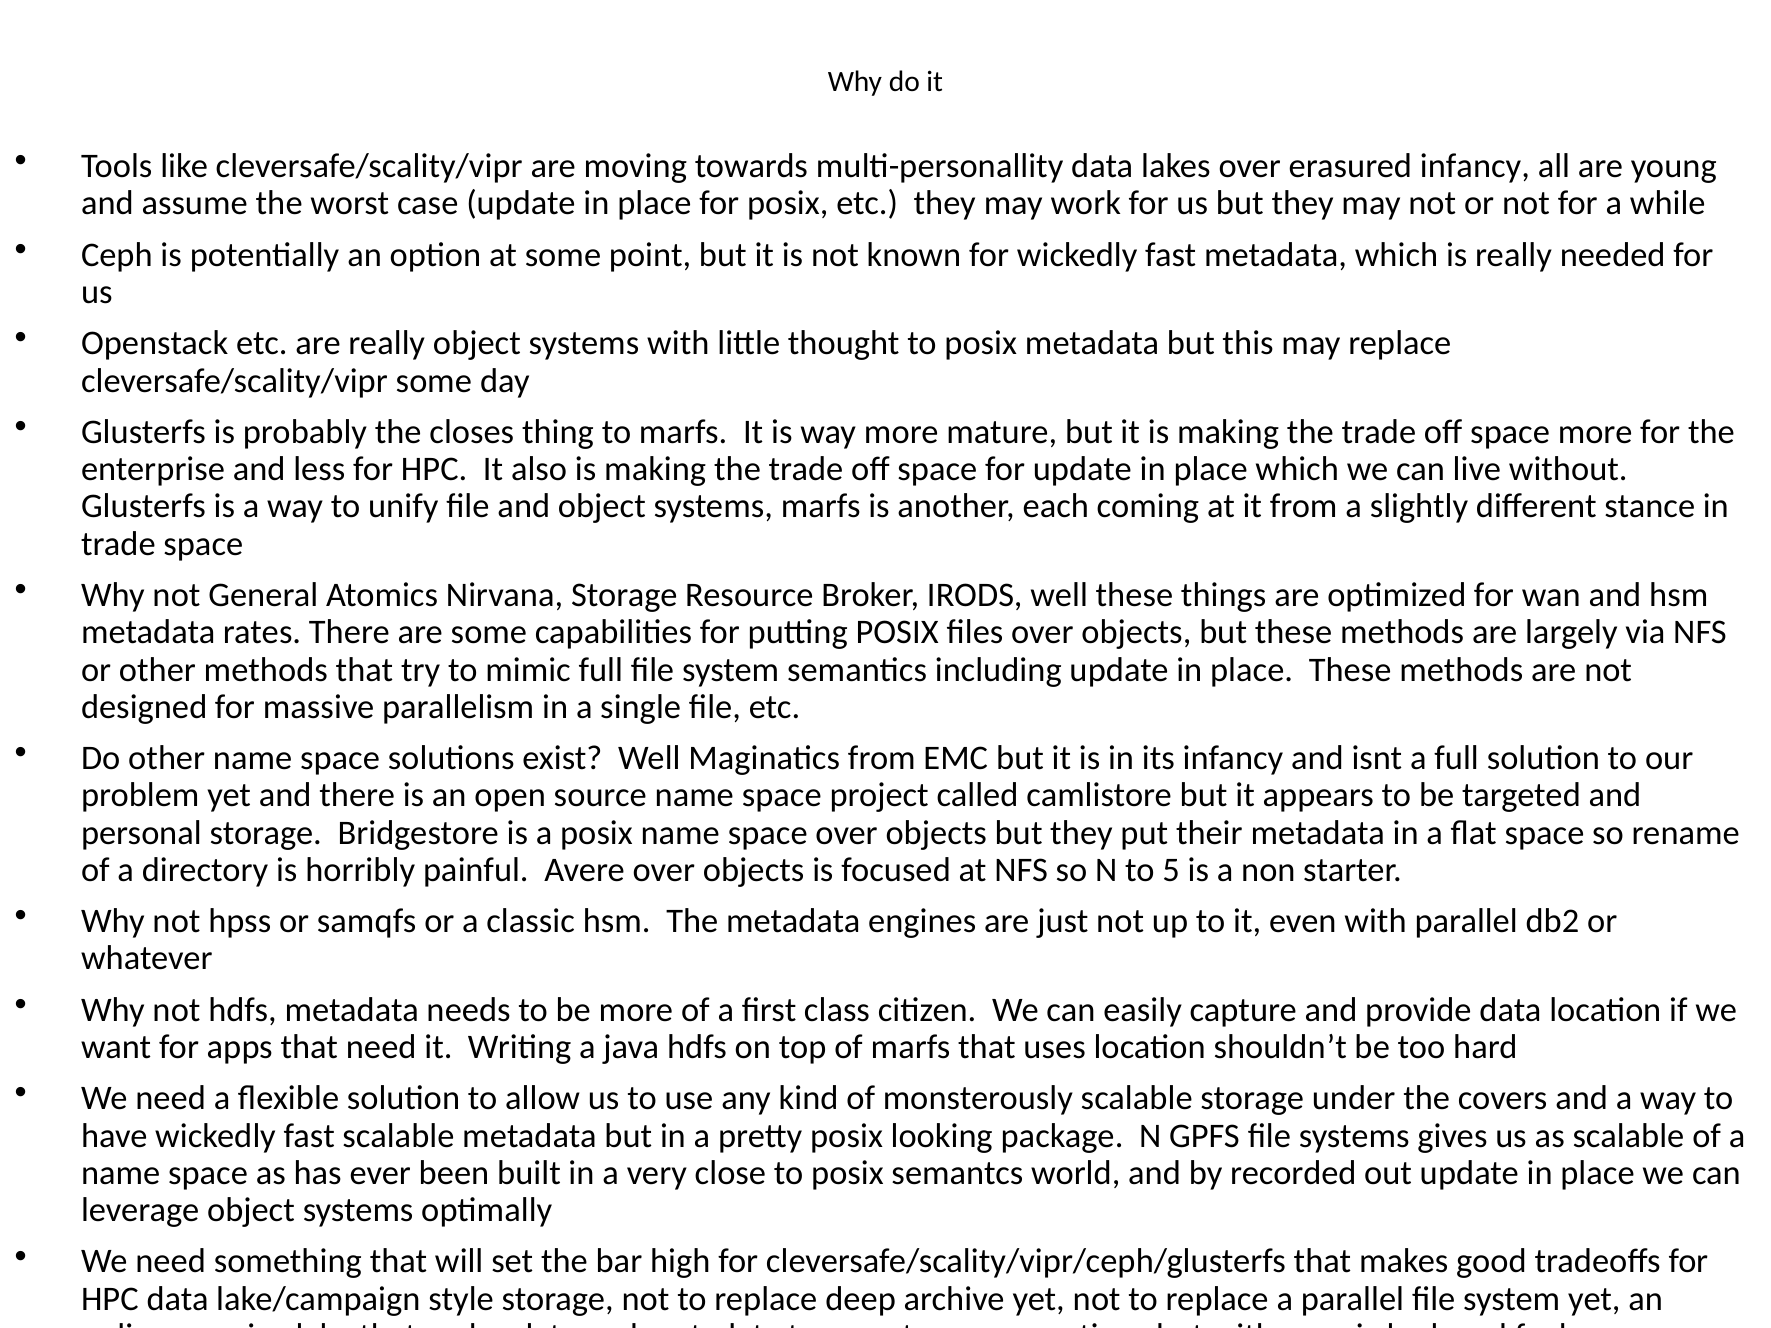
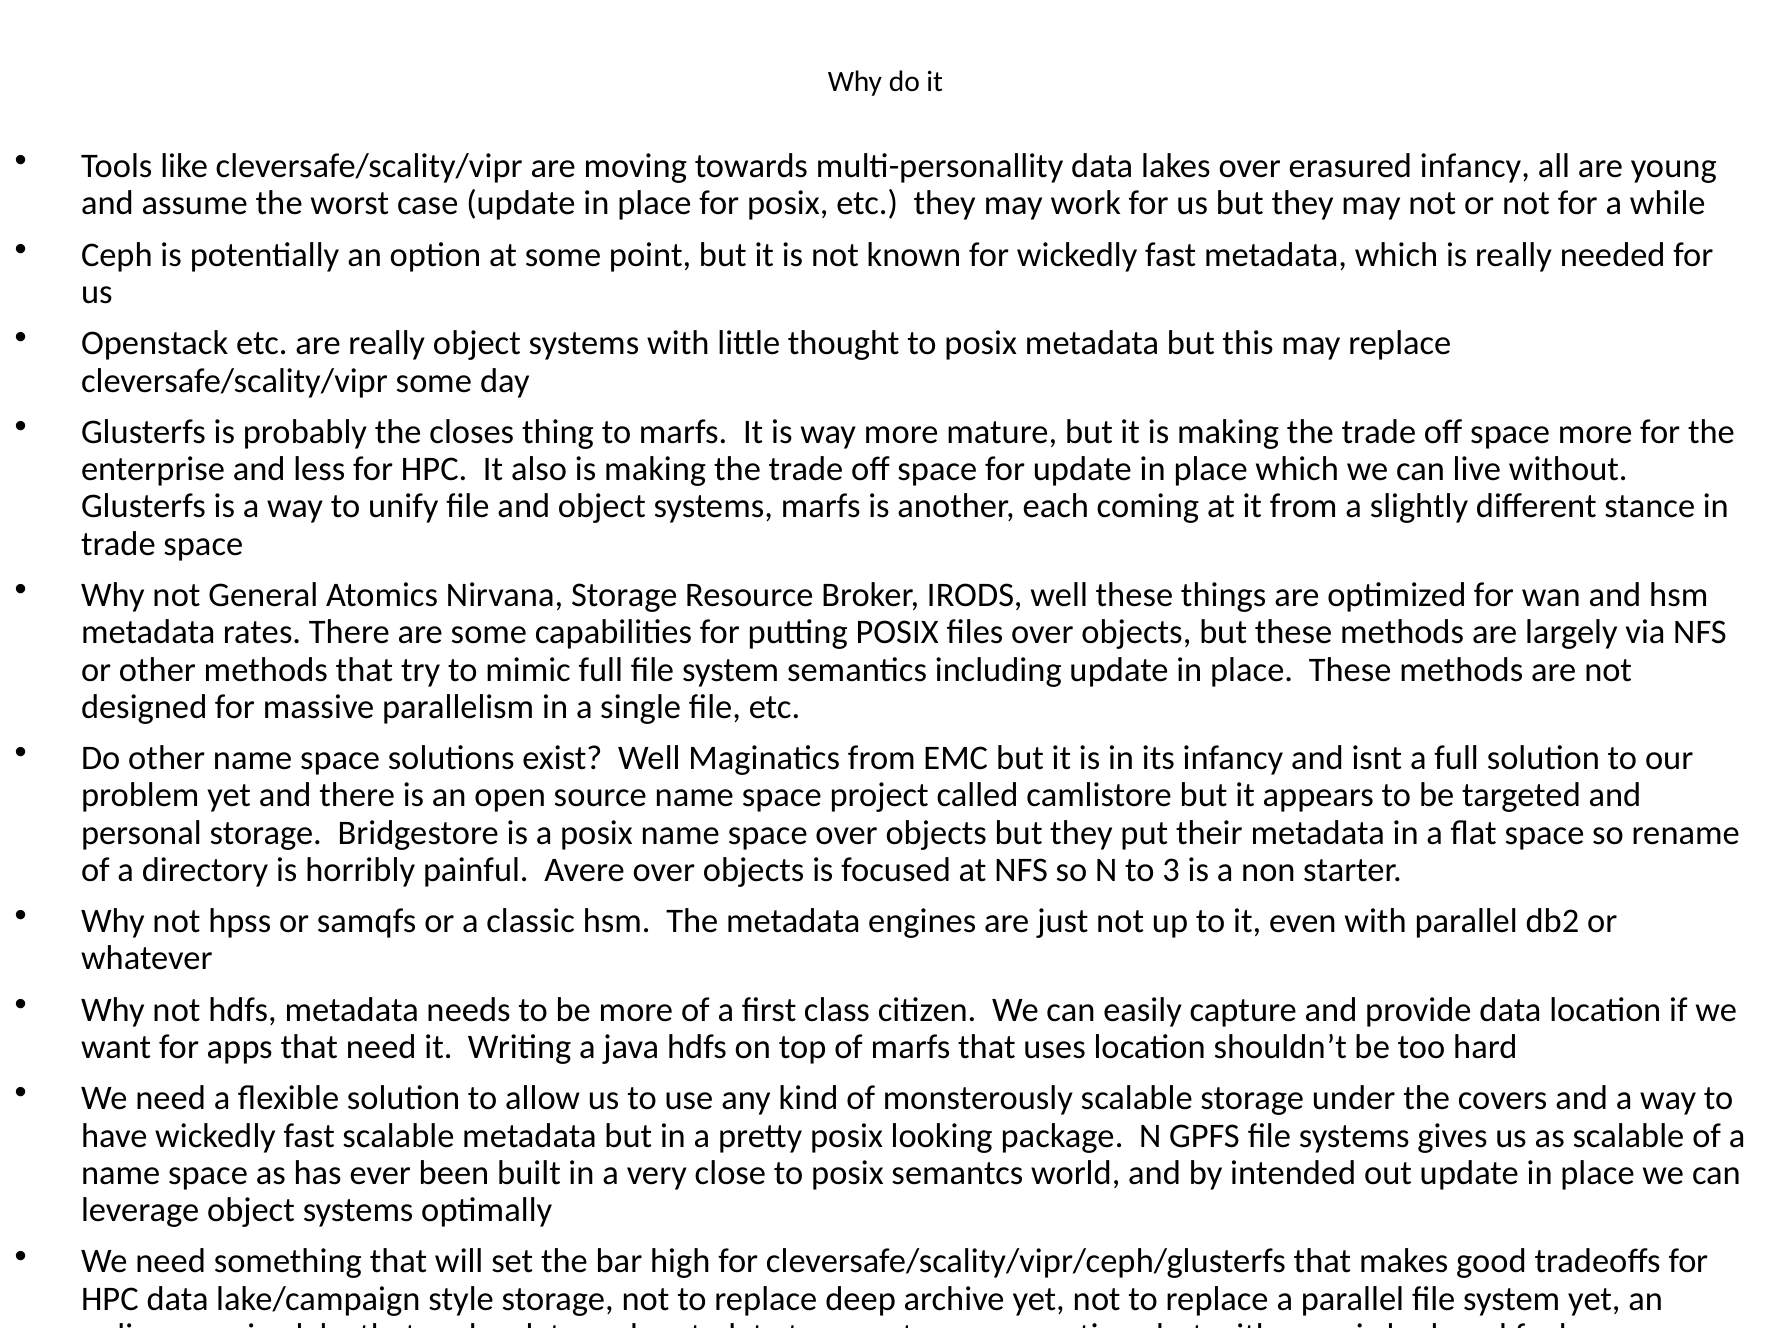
5: 5 -> 3
recorded: recorded -> intended
